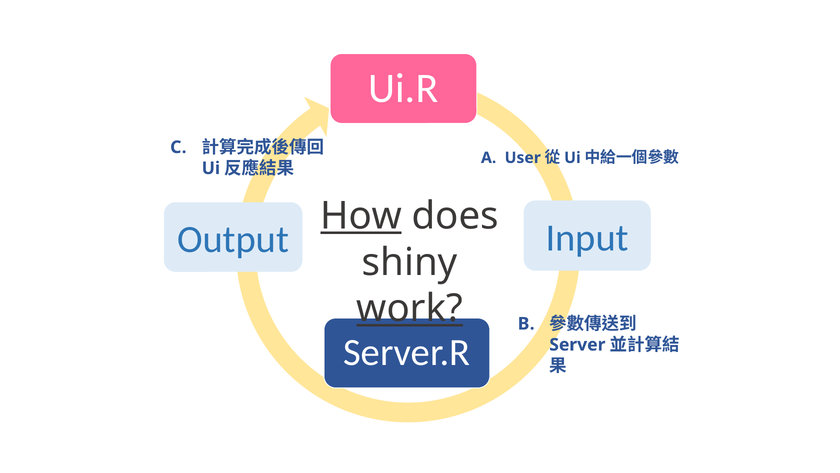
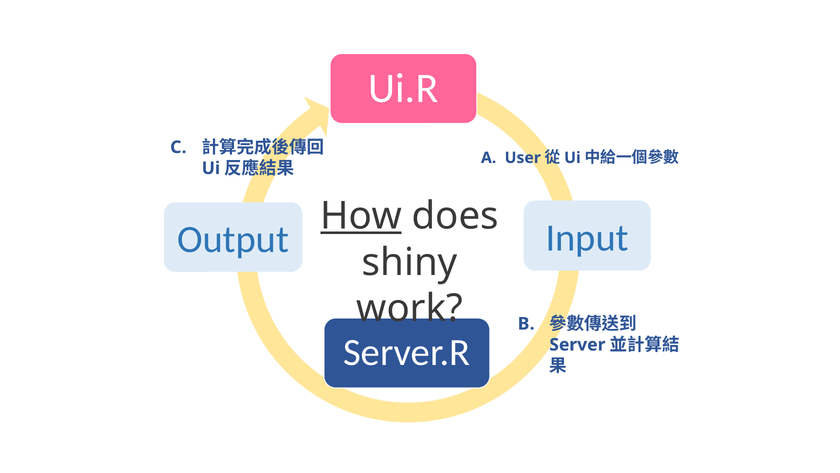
work underline: present -> none
